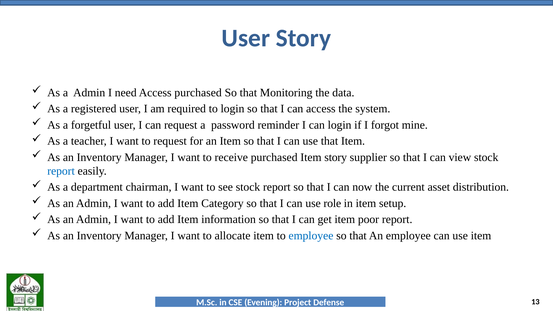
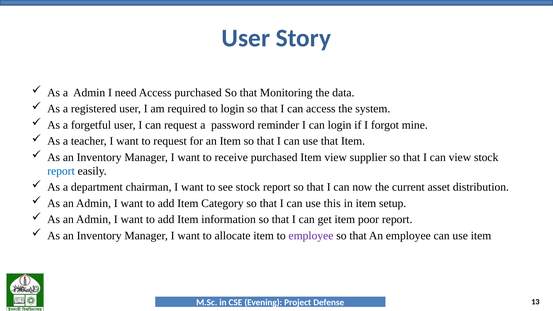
Item story: story -> view
role: role -> this
employee at (311, 236) colour: blue -> purple
